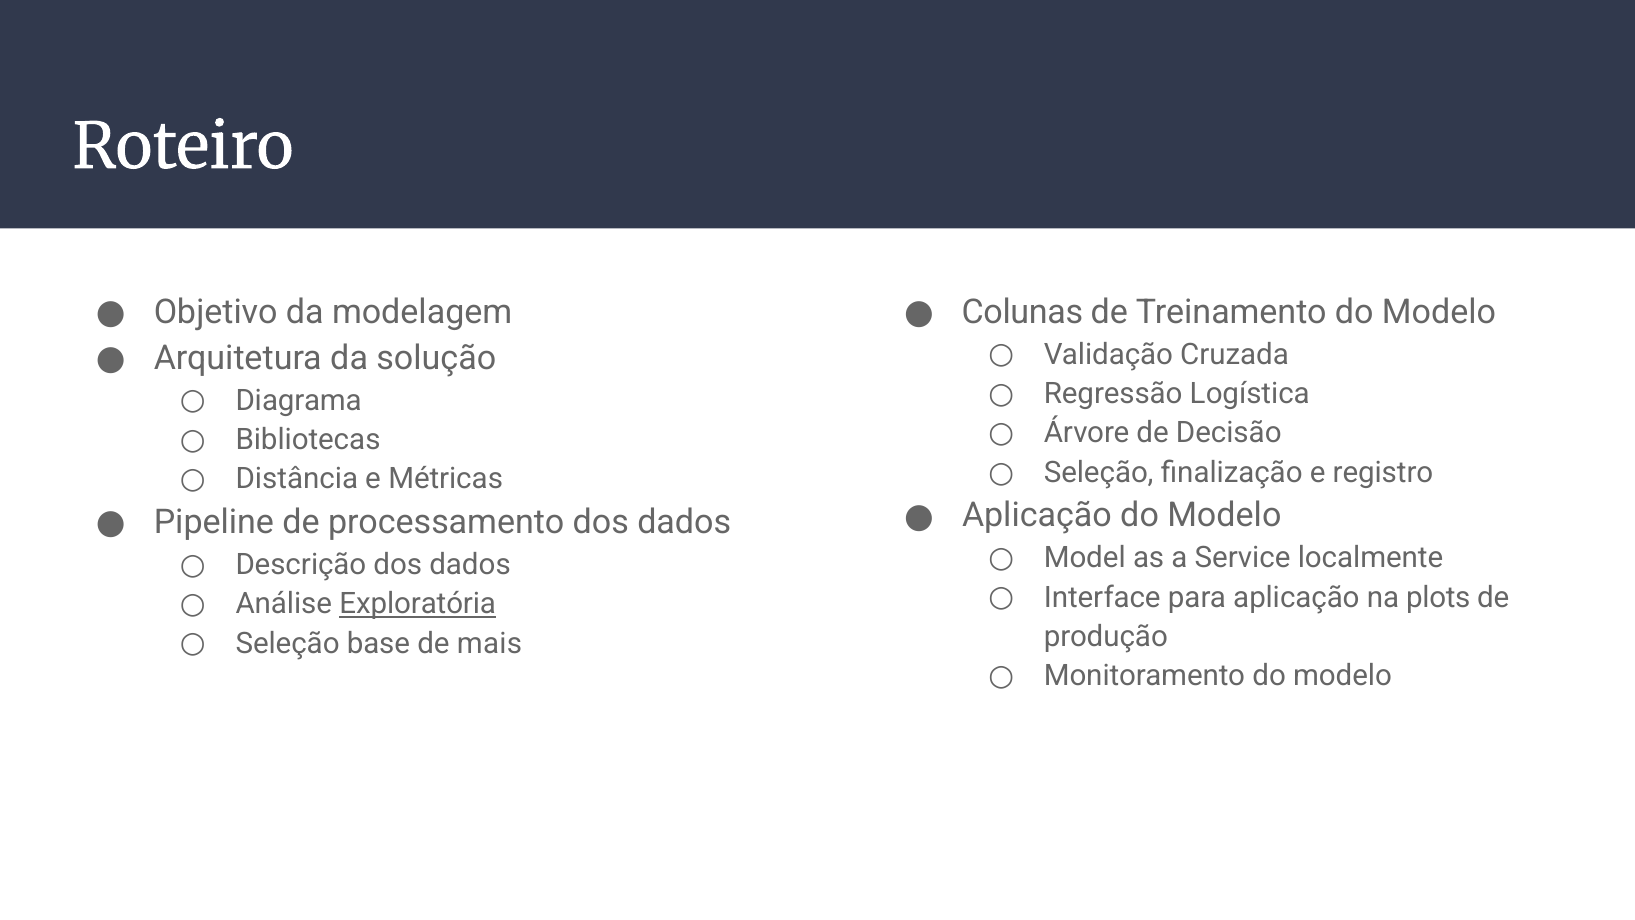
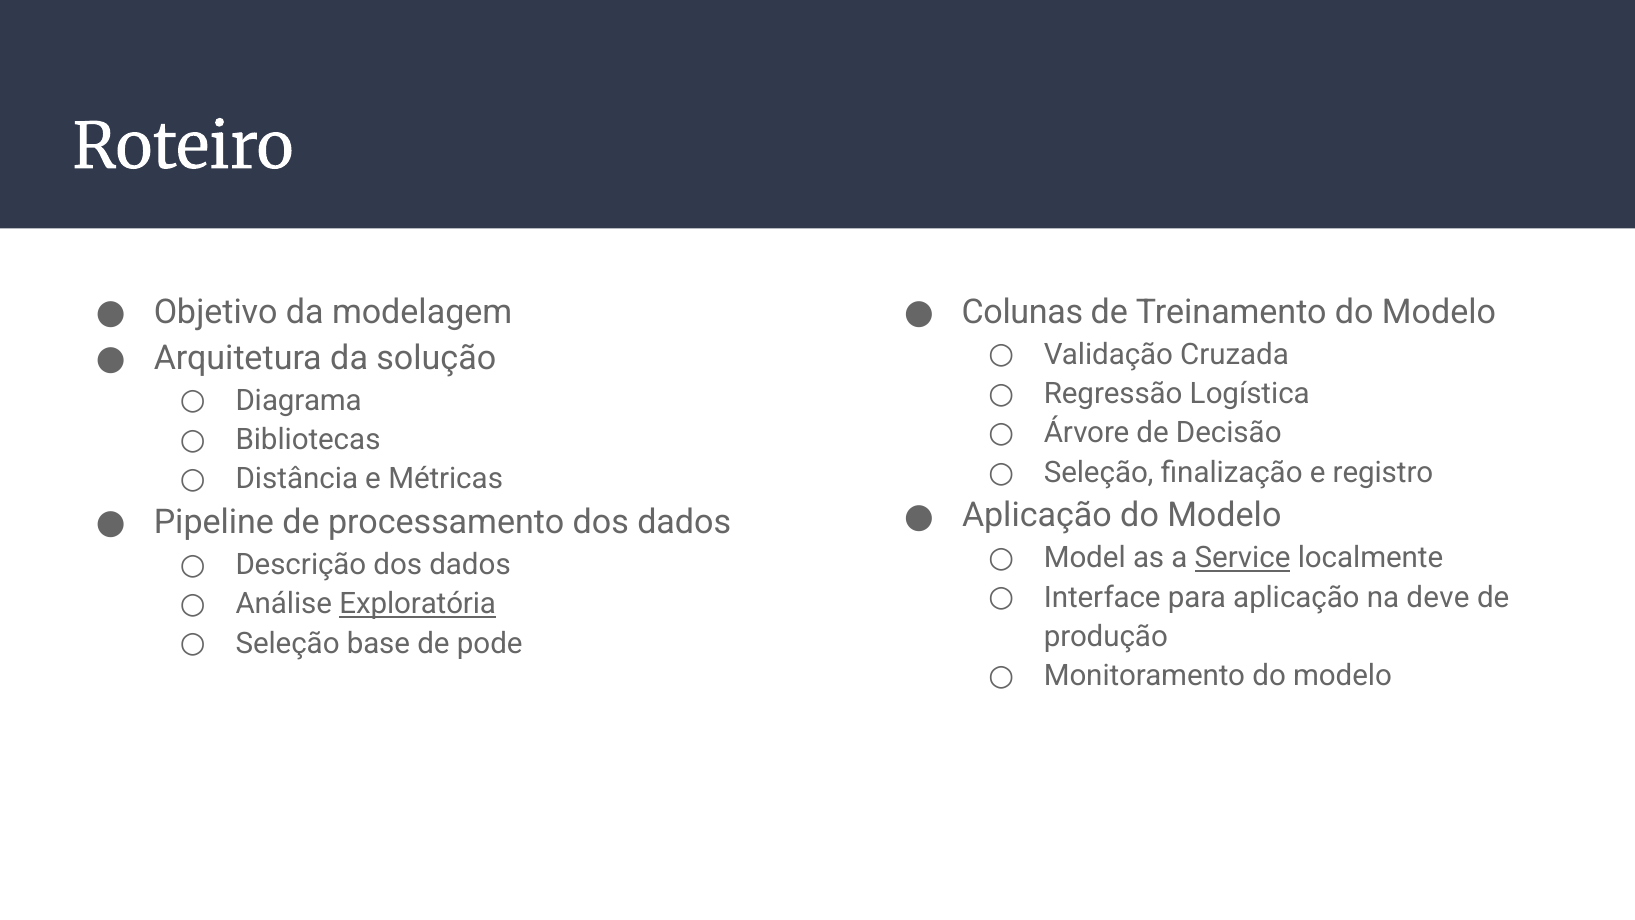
Service underline: none -> present
plots: plots -> deve
mais: mais -> pode
